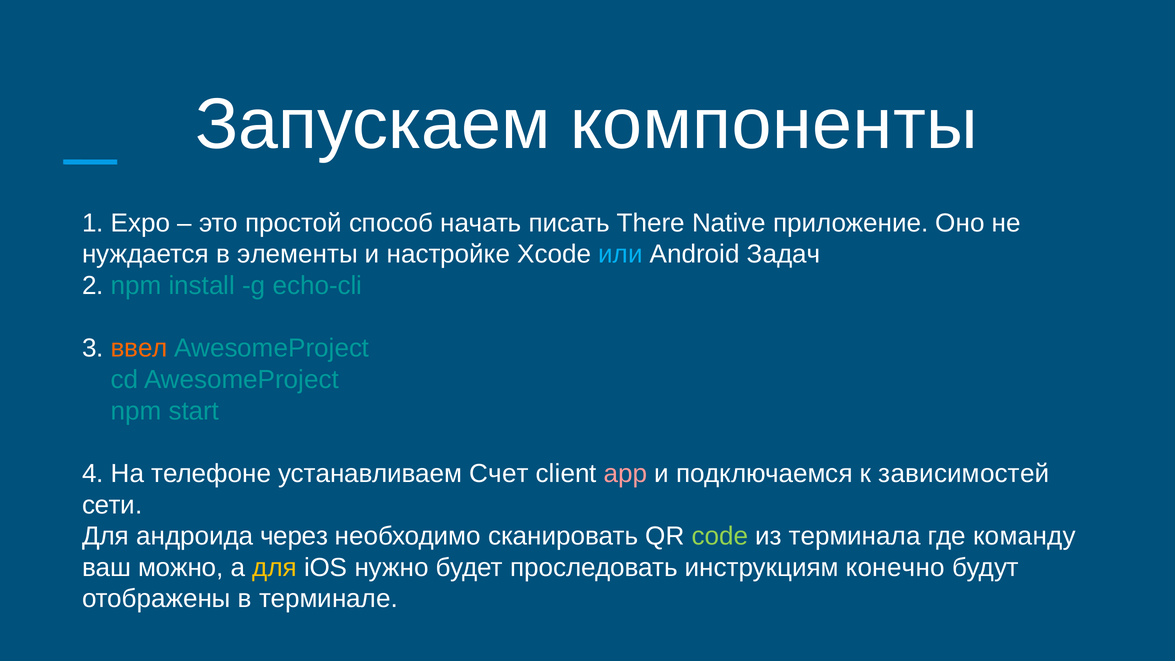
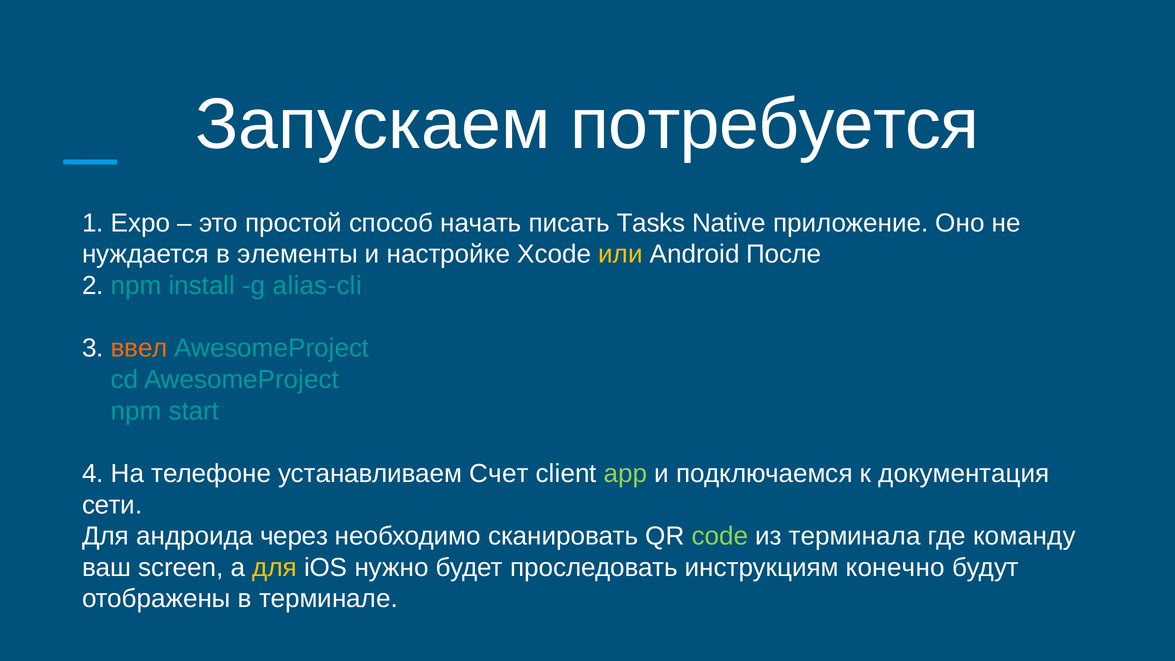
компоненты: компоненты -> потребуется
There: There -> Tasks
или colour: light blue -> yellow
Задач: Задач -> После
echo-cli: echo-cli -> alias-cli
app colour: pink -> light green
зависимостей: зависимостей -> документация
можно: можно -> screen
